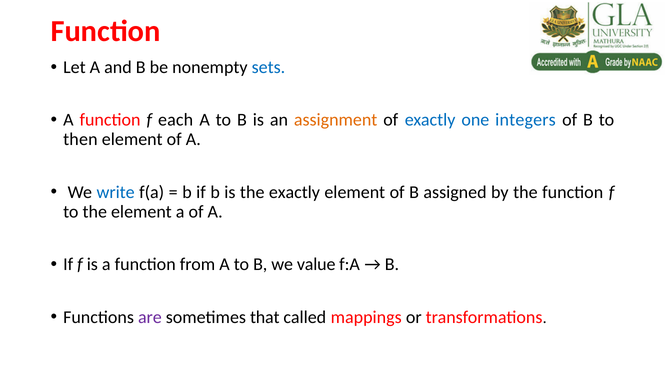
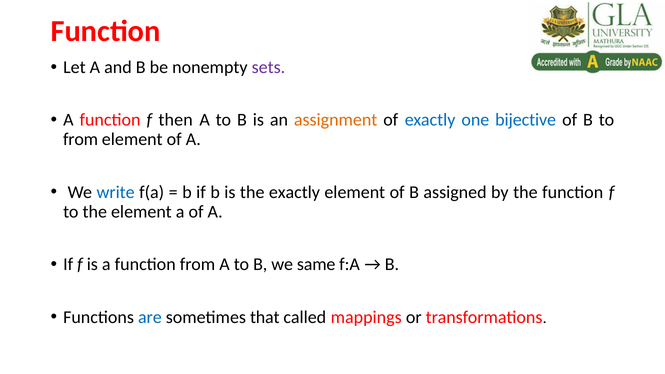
sets colour: blue -> purple
each: each -> then
integers: integers -> bijective
then at (80, 139): then -> from
value: value -> same
are colour: purple -> blue
